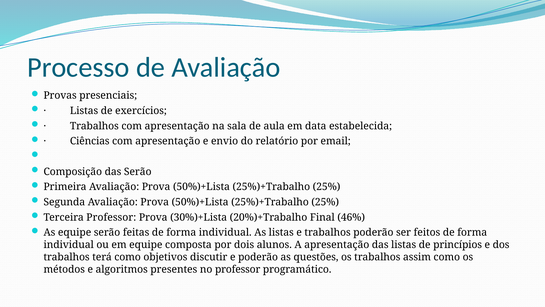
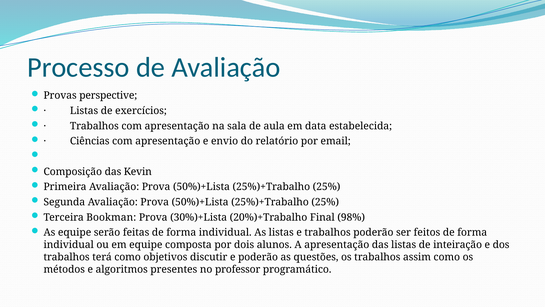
presenciais: presenciais -> perspective
das Serão: Serão -> Kevin
Terceira Professor: Professor -> Bookman
46%: 46% -> 98%
princípios: princípios -> inteiração
